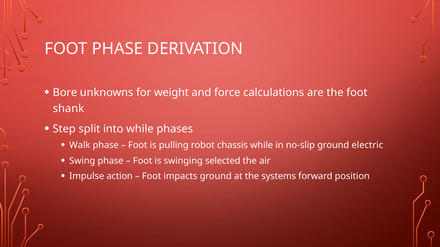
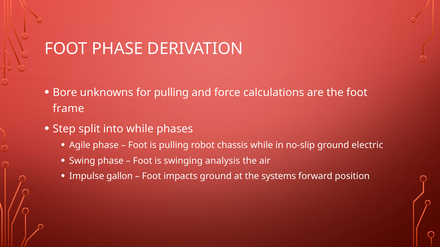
for weight: weight -> pulling
shank: shank -> frame
Walk: Walk -> Agile
selected: selected -> analysis
action: action -> gallon
